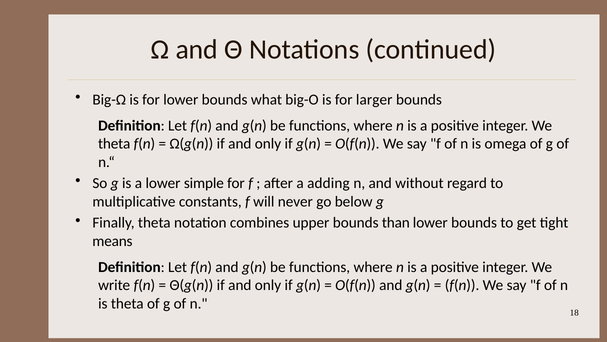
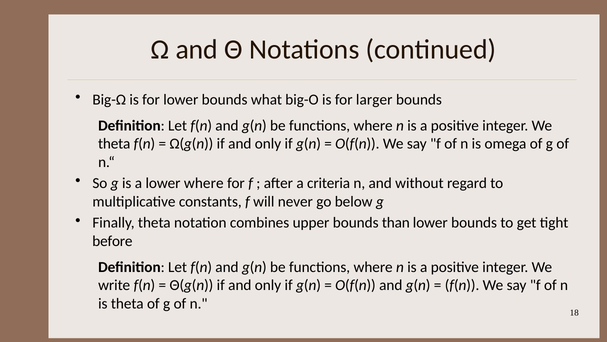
lower simple: simple -> where
adding: adding -> criteria
means: means -> before
